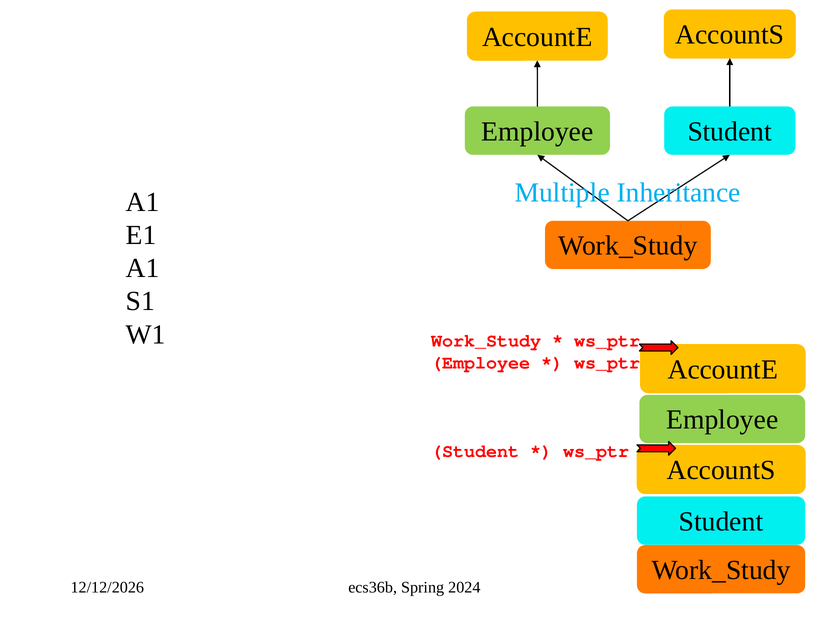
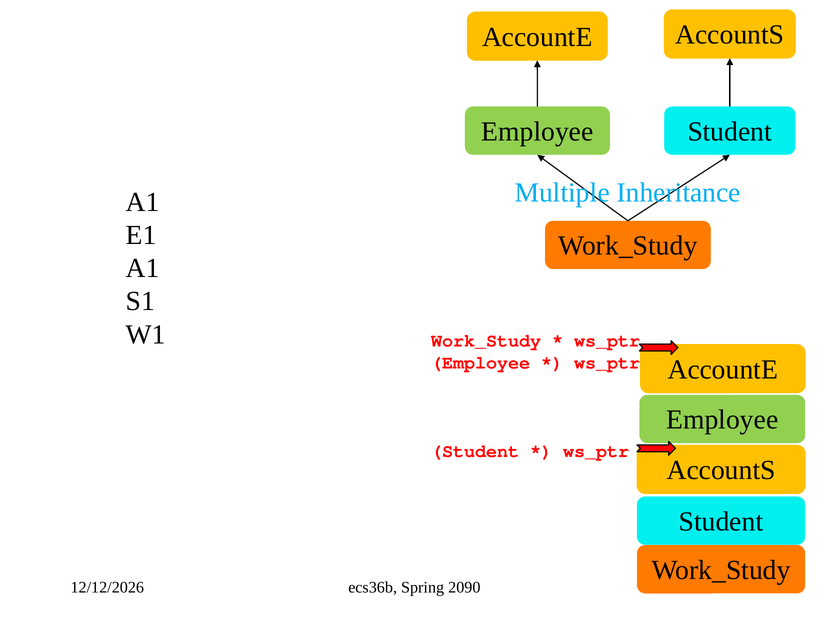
2024: 2024 -> 2090
